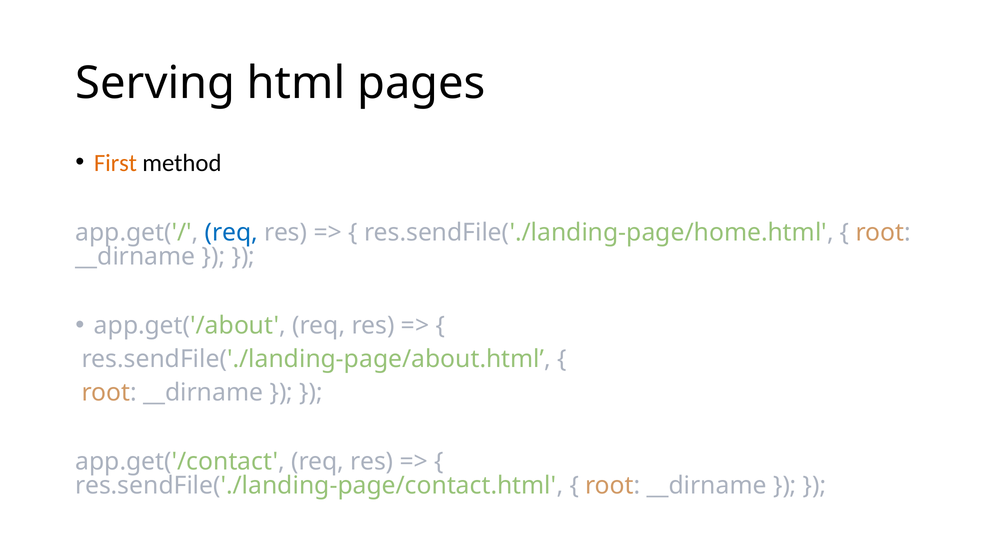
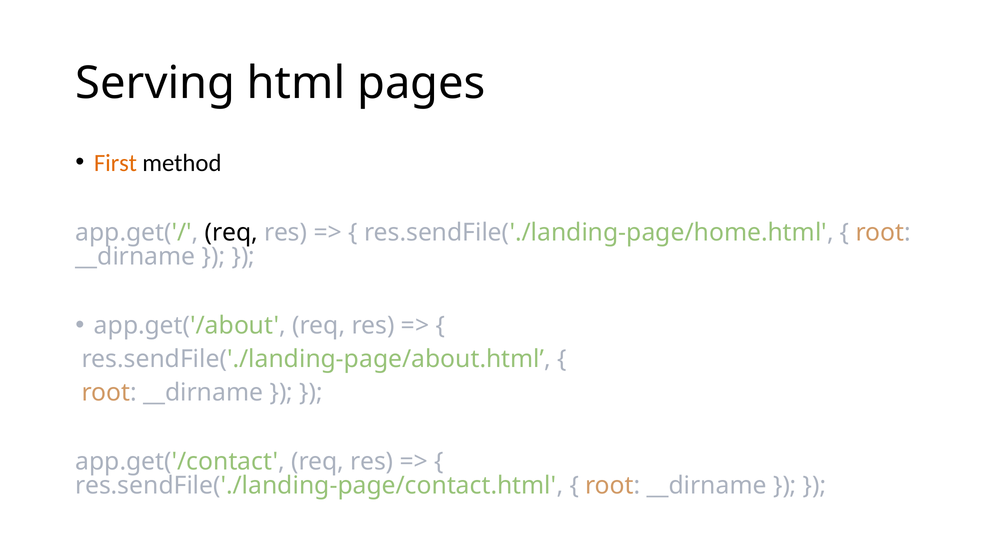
req at (231, 232) colour: blue -> black
